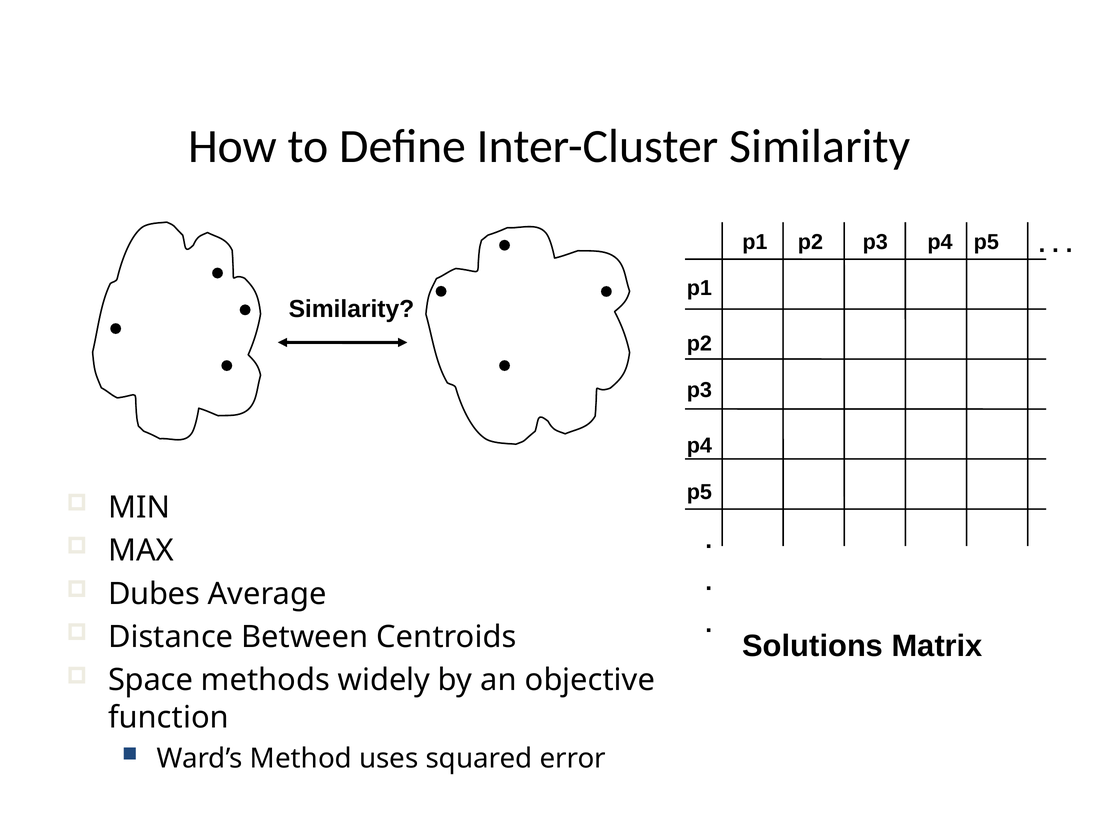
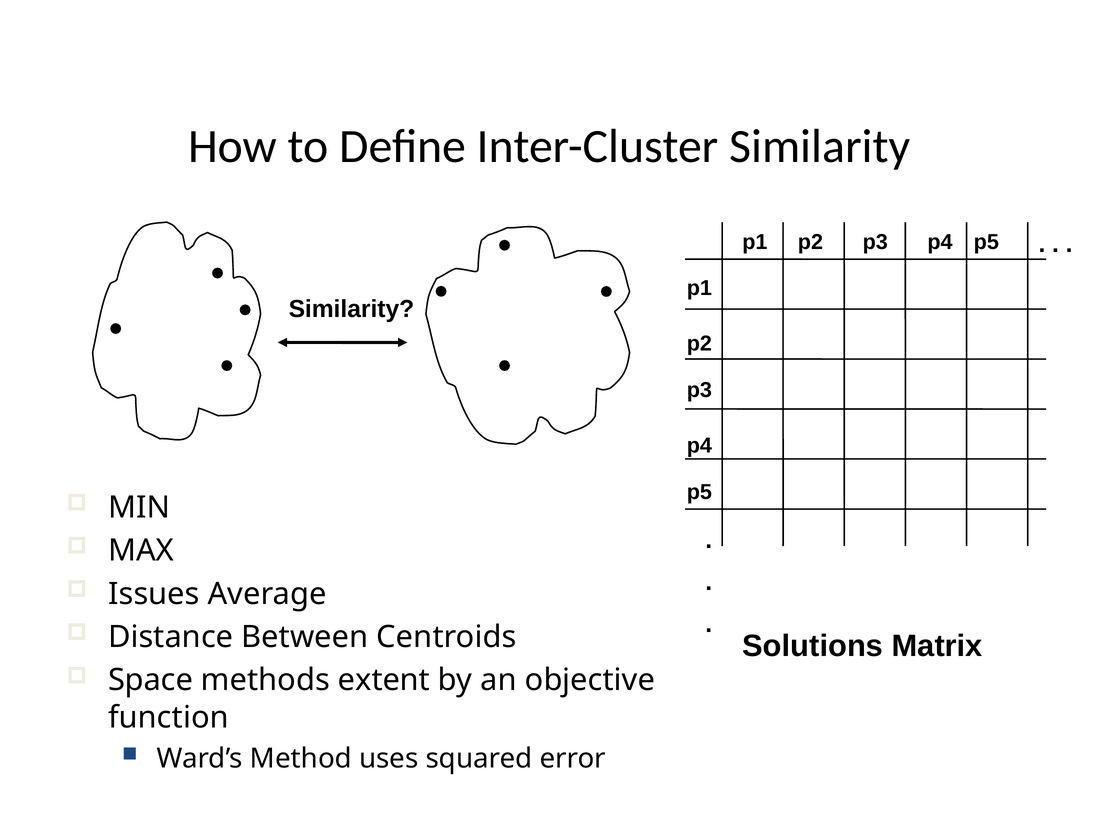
Dubes: Dubes -> Issues
widely: widely -> extent
